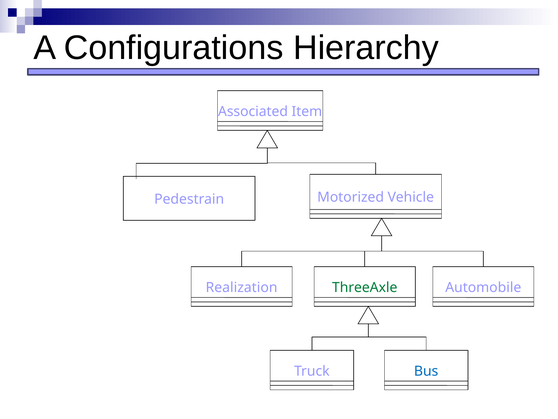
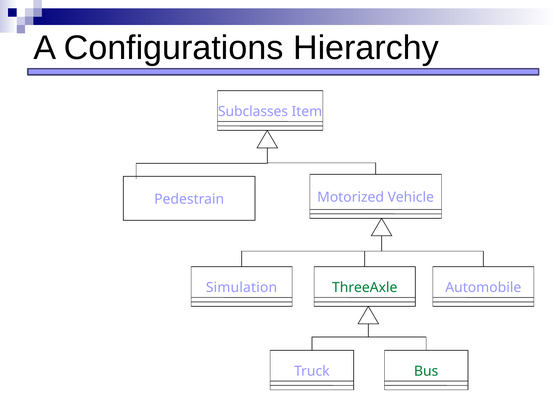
Associated: Associated -> Subclasses
Realization: Realization -> Simulation
Bus colour: blue -> green
